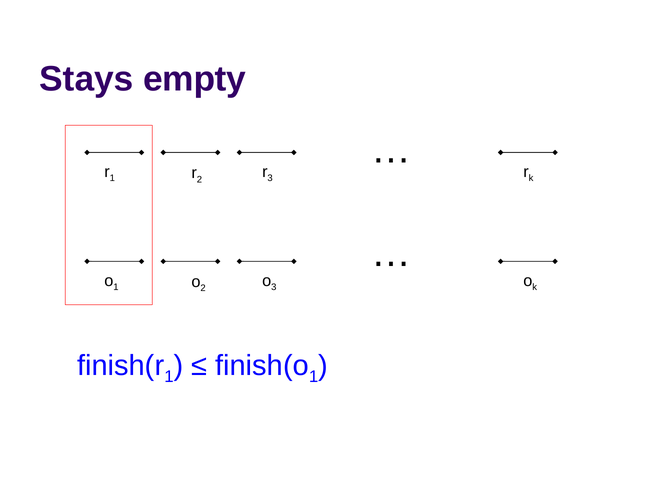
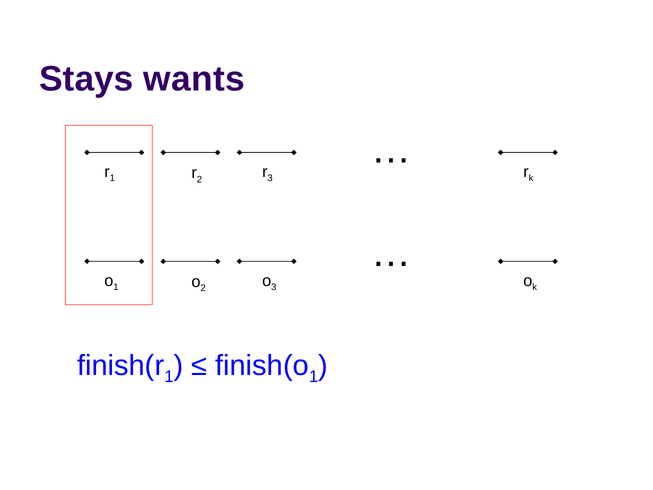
empty: empty -> wants
